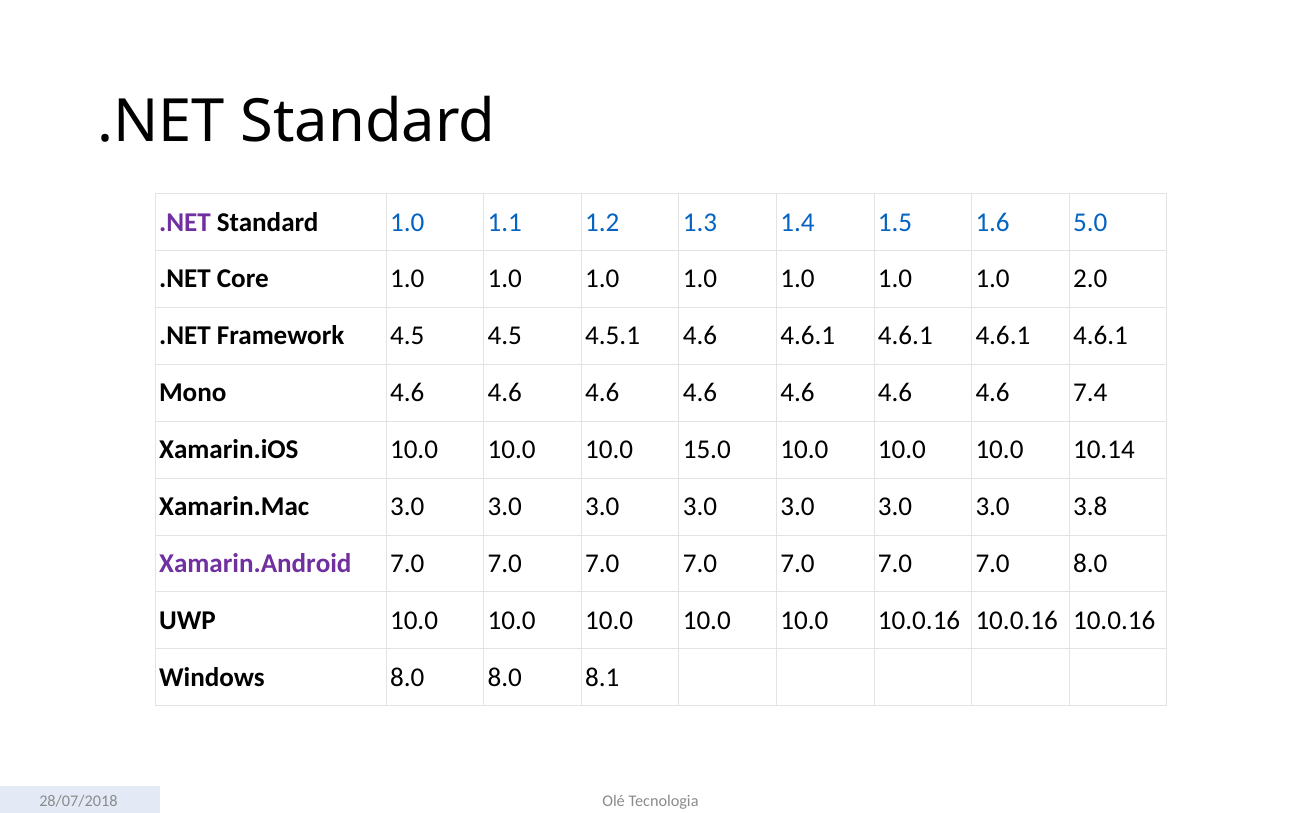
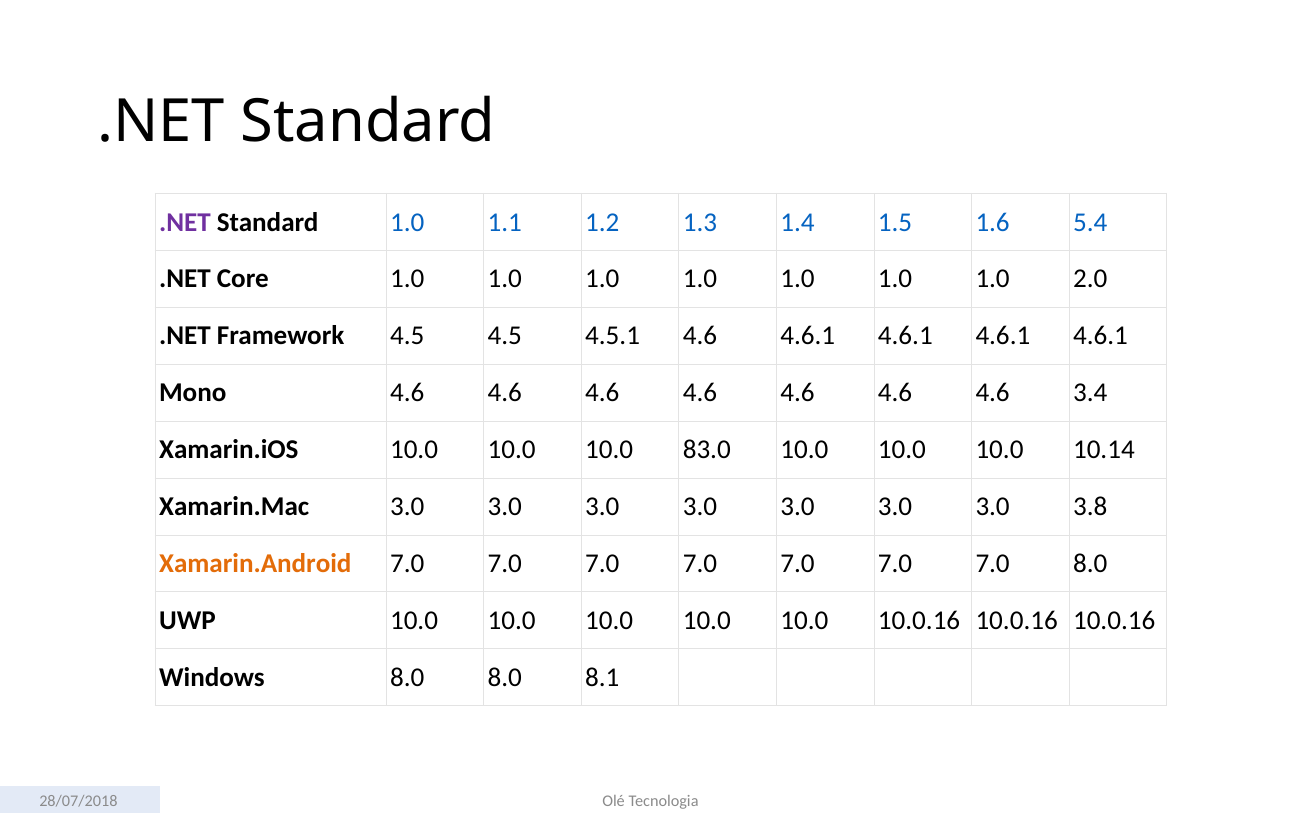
5.0: 5.0 -> 5.4
7.4: 7.4 -> 3.4
15.0: 15.0 -> 83.0
Xamarin.Android colour: purple -> orange
